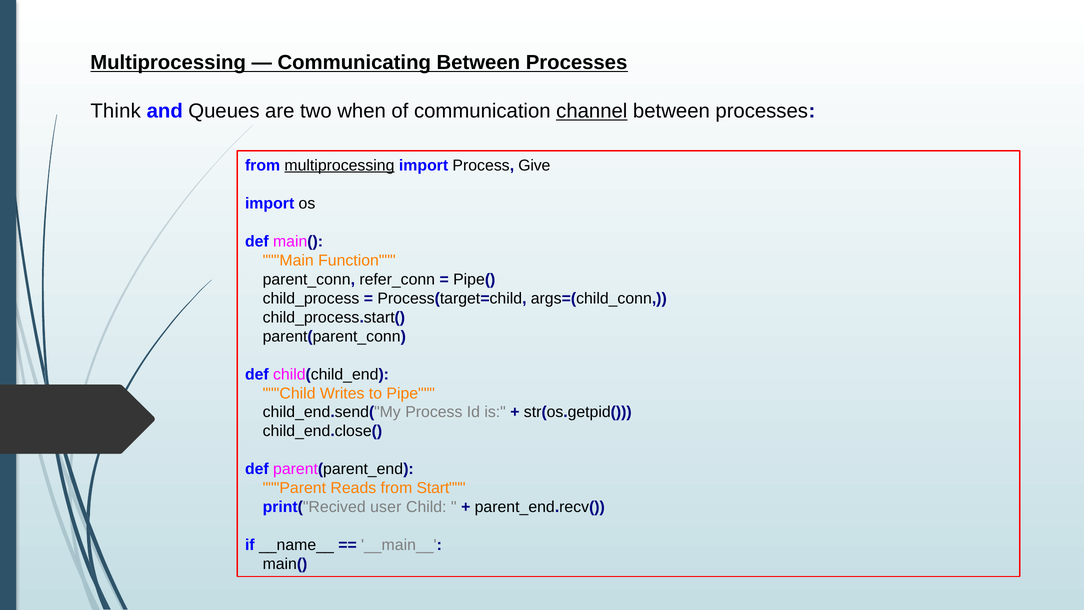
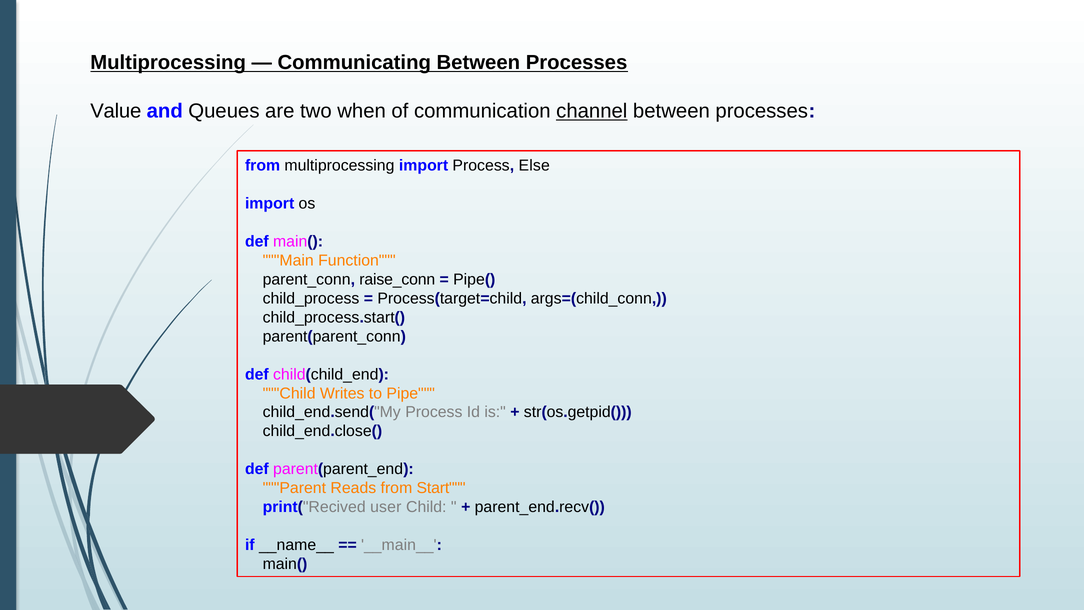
Think: Think -> Value
multiprocessing at (339, 165) underline: present -> none
Give: Give -> Else
refer_conn: refer_conn -> raise_conn
